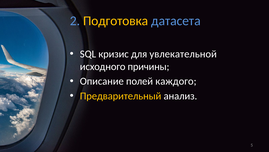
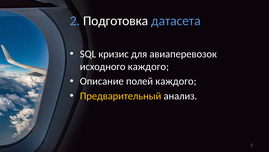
Подготовка colour: yellow -> white
увлекательной: увлекательной -> авиаперевозок
исходного причины: причины -> каждого
